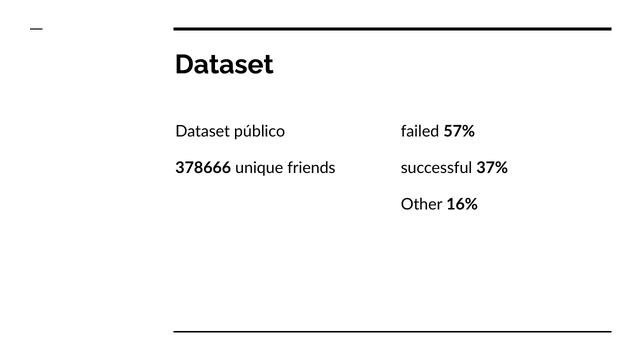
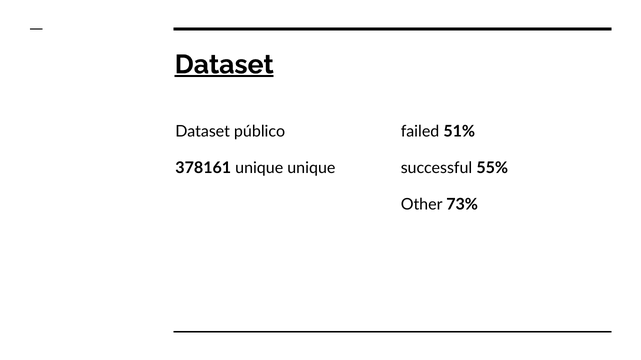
Dataset at (224, 65) underline: none -> present
57%: 57% -> 51%
378666: 378666 -> 378161
unique friends: friends -> unique
37%: 37% -> 55%
16%: 16% -> 73%
